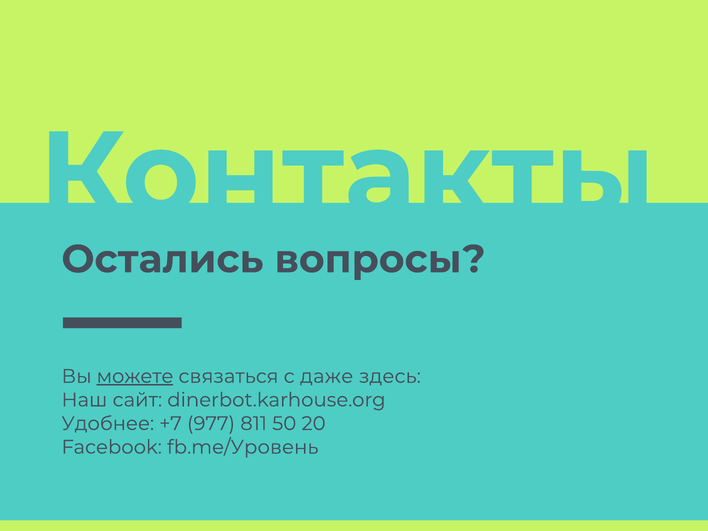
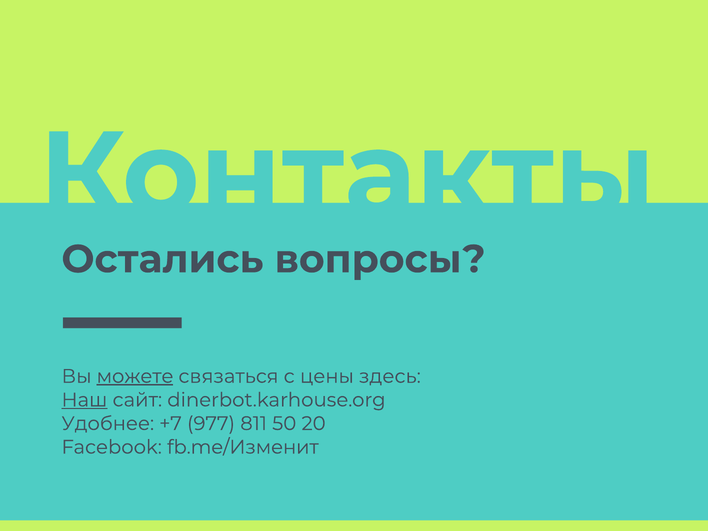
даже: даже -> цены
Наш underline: none -> present
fb.me/Уровень: fb.me/Уровень -> fb.me/Изменит
